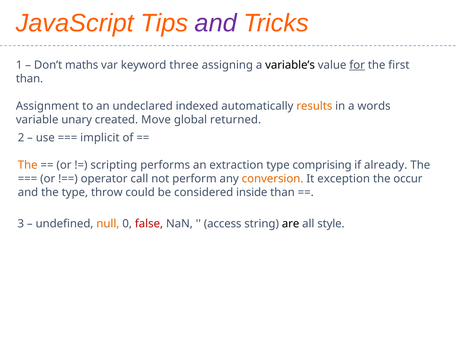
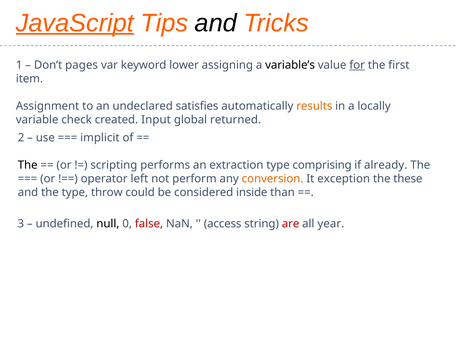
JavaScript underline: none -> present
and at (216, 23) colour: purple -> black
maths: maths -> pages
three: three -> lower
than at (29, 79): than -> item
indexed: indexed -> satisfies
words: words -> locally
unary: unary -> check
Move: Move -> Input
The at (28, 165) colour: orange -> black
call: call -> left
occur: occur -> these
null colour: orange -> black
are colour: black -> red
style: style -> year
